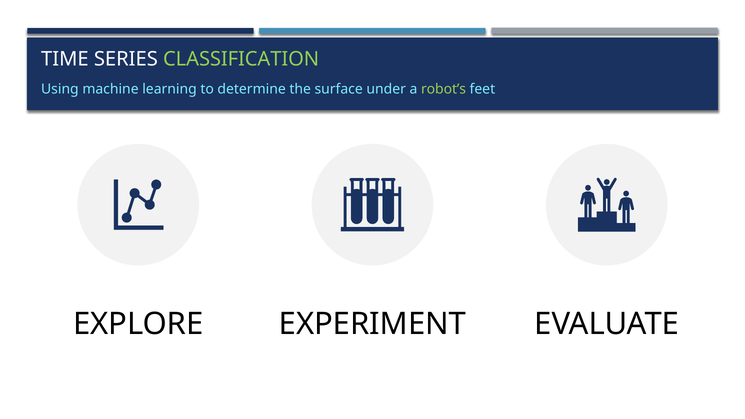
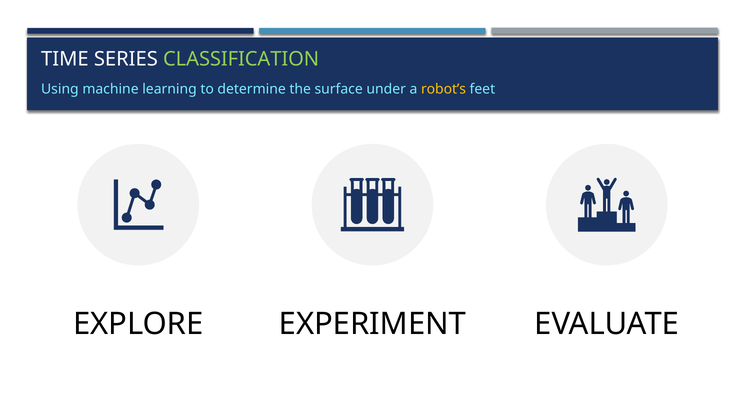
robot’s colour: light green -> yellow
